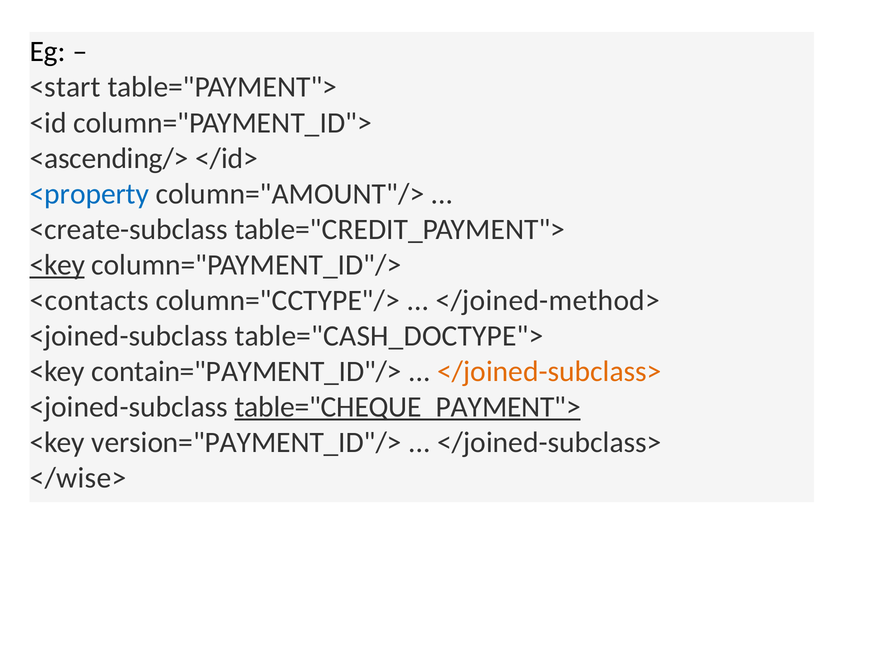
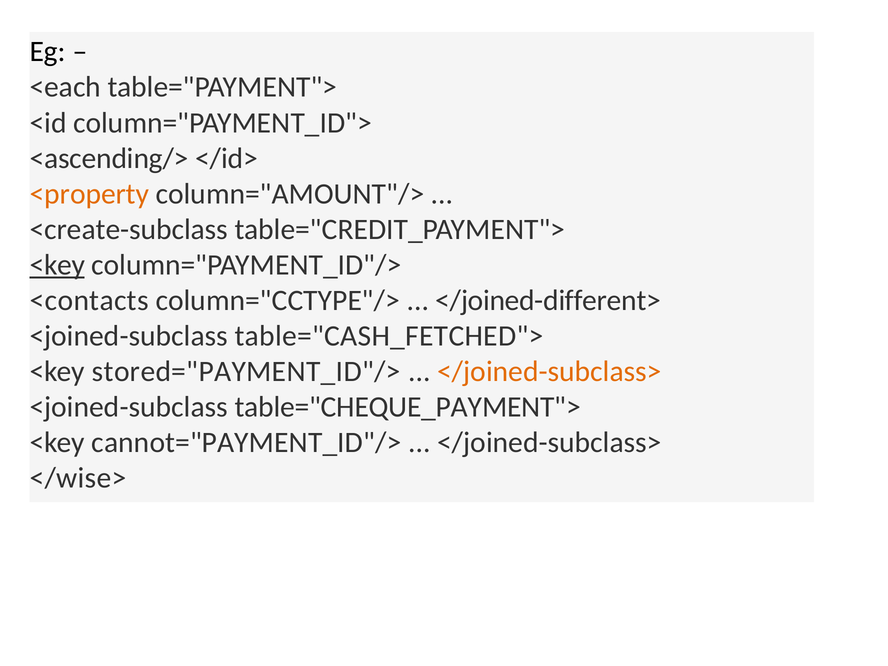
<start: <start -> <each
<property colour: blue -> orange
</joined-method>: </joined-method> -> </joined-different>
table="CASH_DOCTYPE">: table="CASH_DOCTYPE"> -> table="CASH_FETCHED">
contain="PAYMENT_ID"/>: contain="PAYMENT_ID"/> -> stored="PAYMENT_ID"/>
table="CHEQUE_PAYMENT"> underline: present -> none
version="PAYMENT_ID"/>: version="PAYMENT_ID"/> -> cannot="PAYMENT_ID"/>
